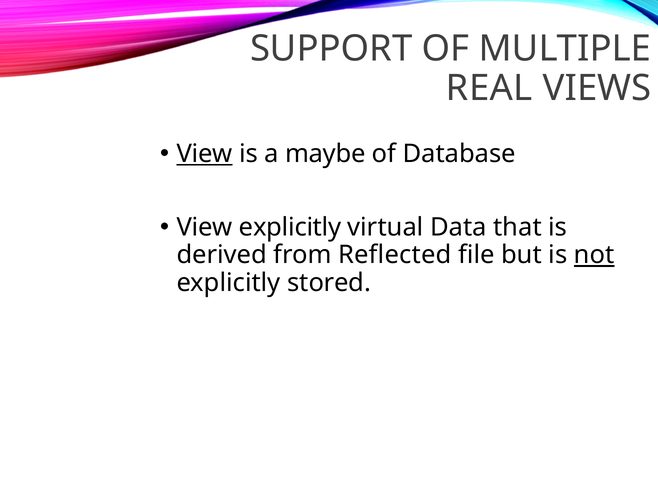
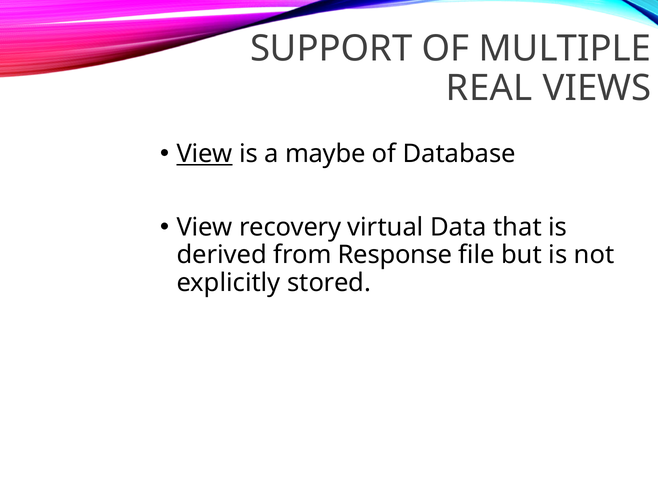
View explicitly: explicitly -> recovery
Reflected: Reflected -> Response
not underline: present -> none
